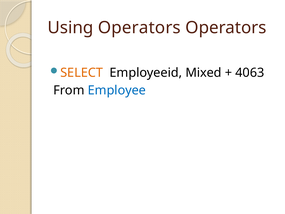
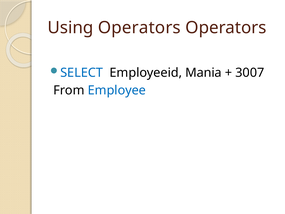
SELECT colour: orange -> blue
Mixed: Mixed -> Mania
4063: 4063 -> 3007
